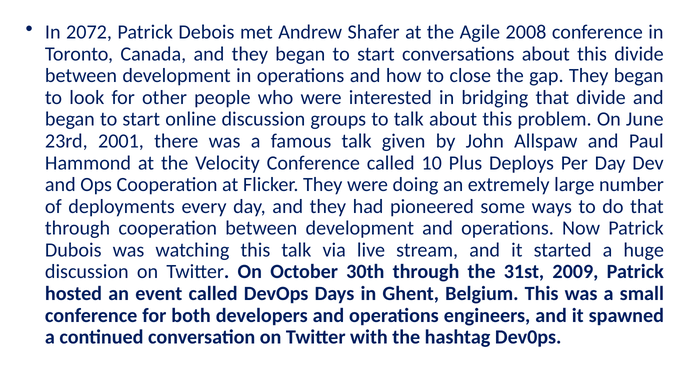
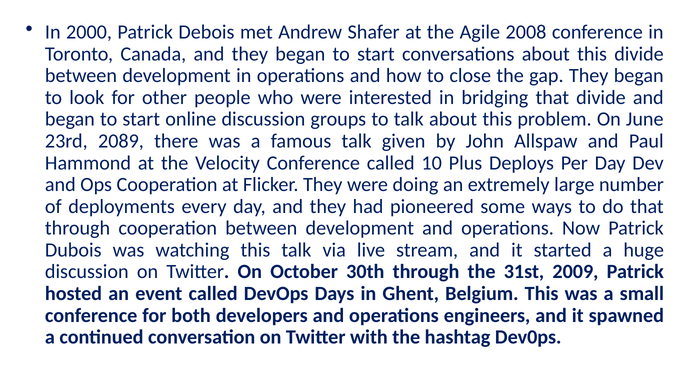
2072: 2072 -> 2000
2001: 2001 -> 2089
